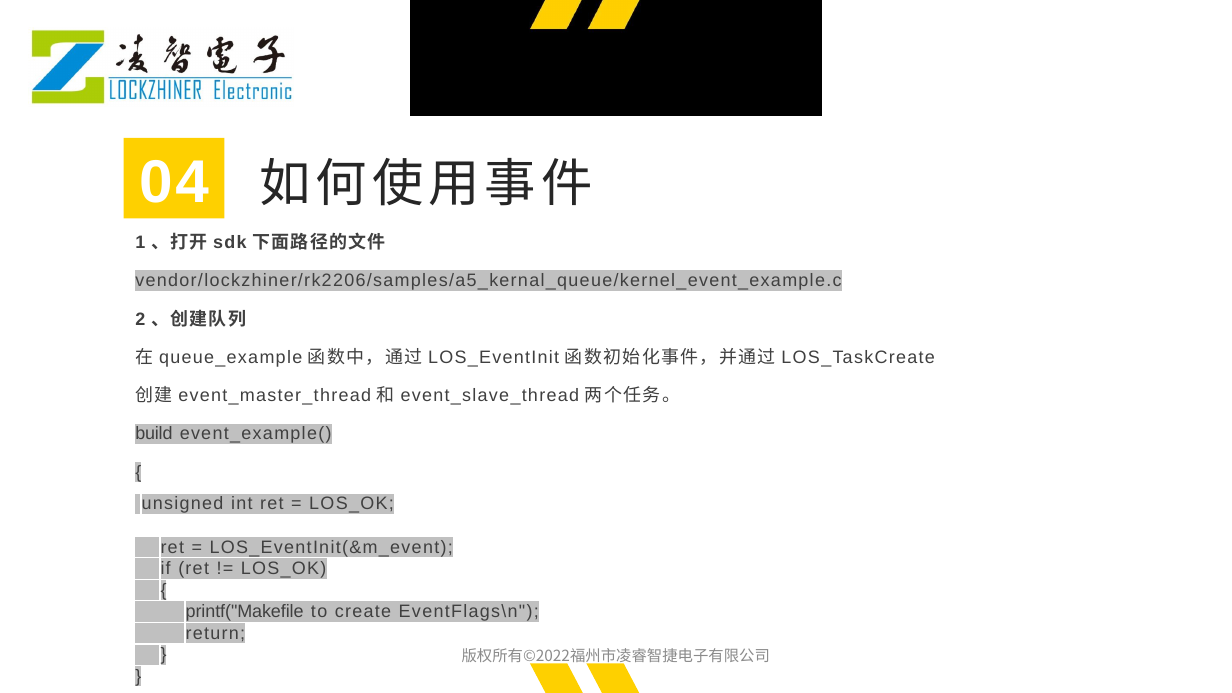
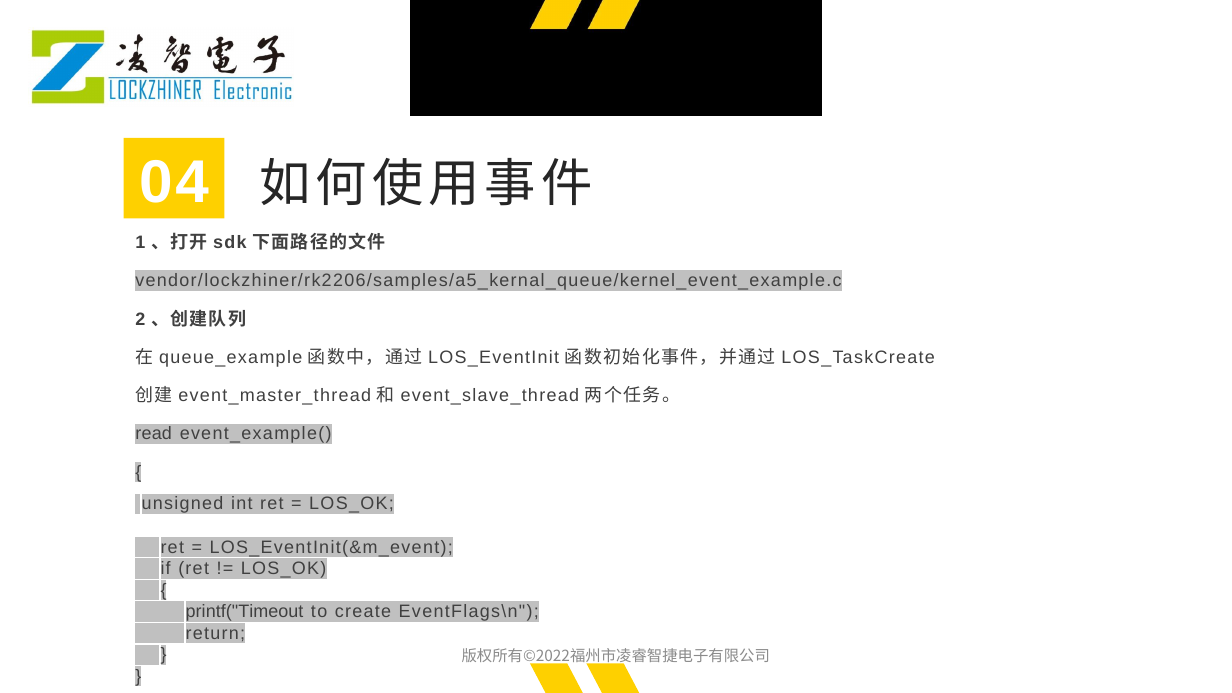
build: build -> read
printf("Makefile: printf("Makefile -> printf("Timeout
